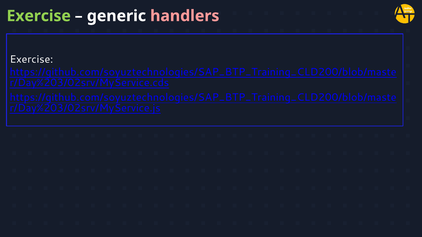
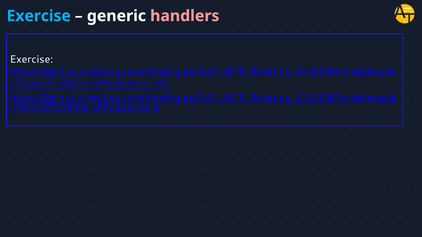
Exercise at (39, 16) colour: light green -> light blue
